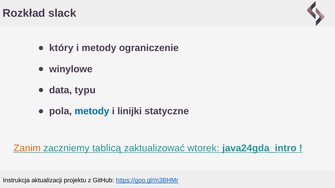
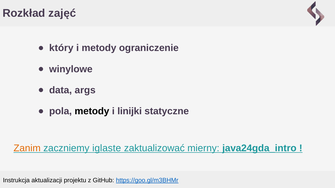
slack: slack -> zajęć
typu: typu -> args
metody at (92, 111) colour: blue -> black
tablicą: tablicą -> iglaste
wtorek: wtorek -> mierny
